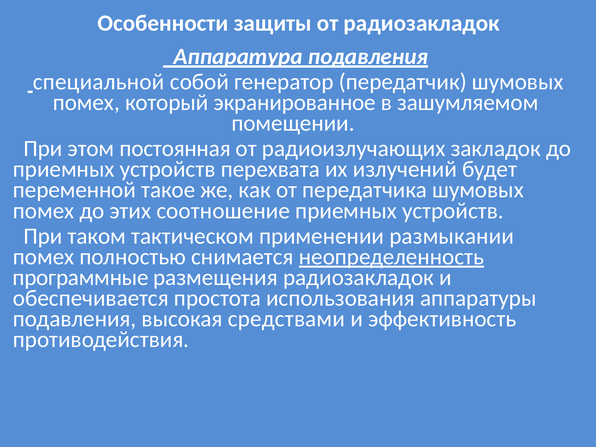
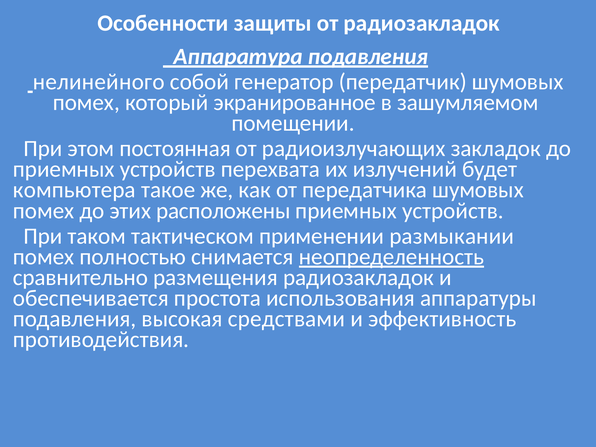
специальной: специальной -> нелинейного
переменной: переменной -> компьютера
соотношение: соотношение -> расположены
программные: программные -> сравнительно
